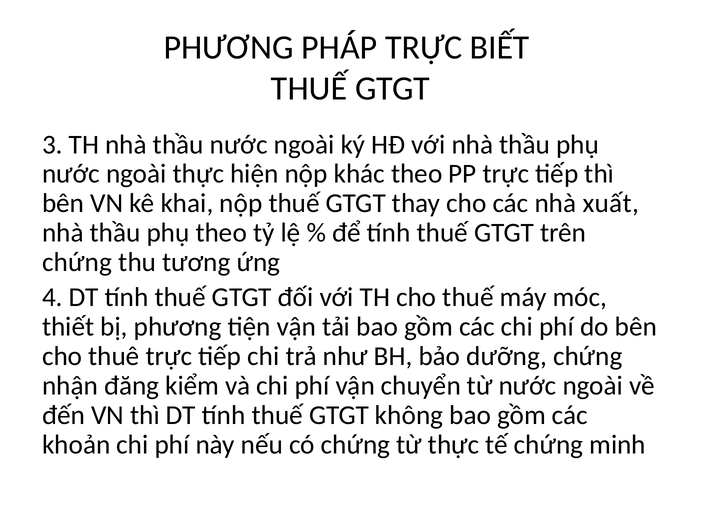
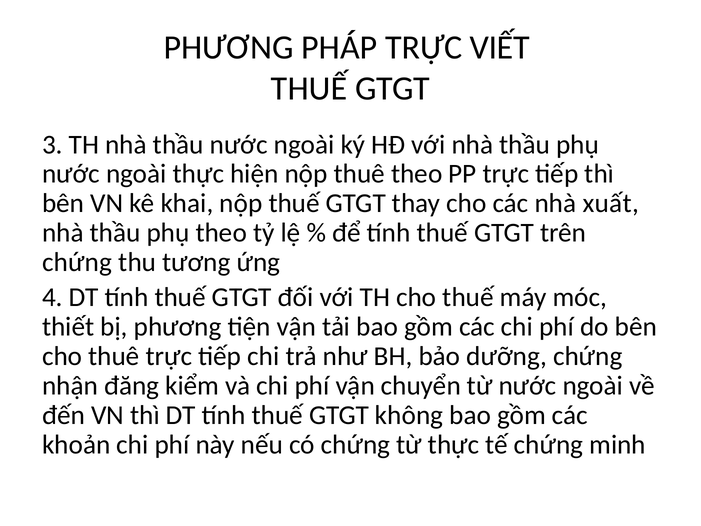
BIẾT: BIẾT -> VIẾT
nộp khác: khác -> thuê
